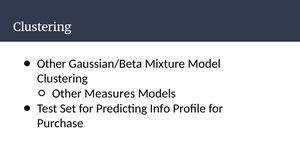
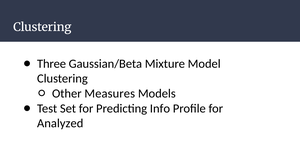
Other at (52, 64): Other -> Three
Purchase: Purchase -> Analyzed
